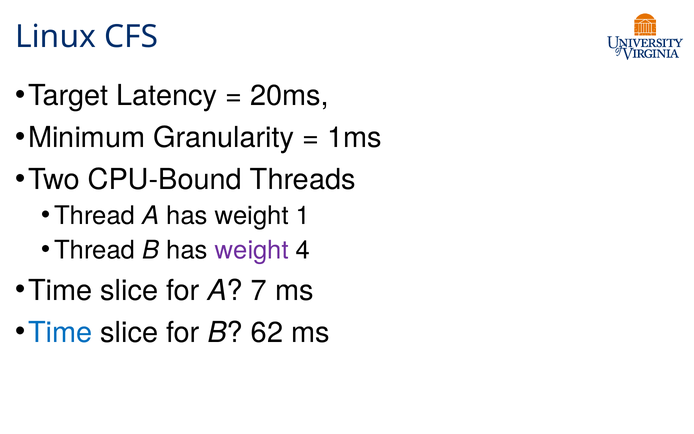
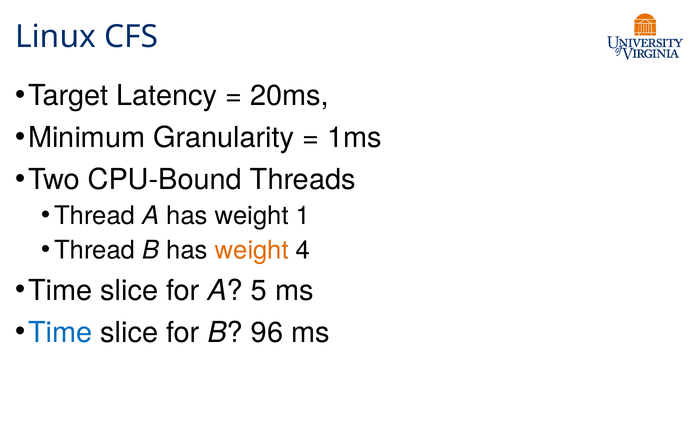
weight at (252, 250) colour: purple -> orange
7: 7 -> 5
62: 62 -> 96
